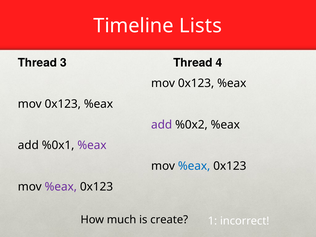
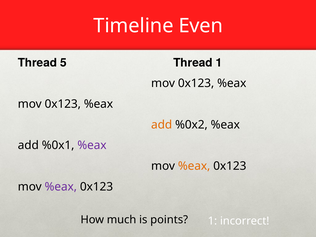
Lists: Lists -> Even
3: 3 -> 5
Thread 4: 4 -> 1
add at (162, 125) colour: purple -> orange
%eax at (194, 166) colour: blue -> orange
create: create -> points
